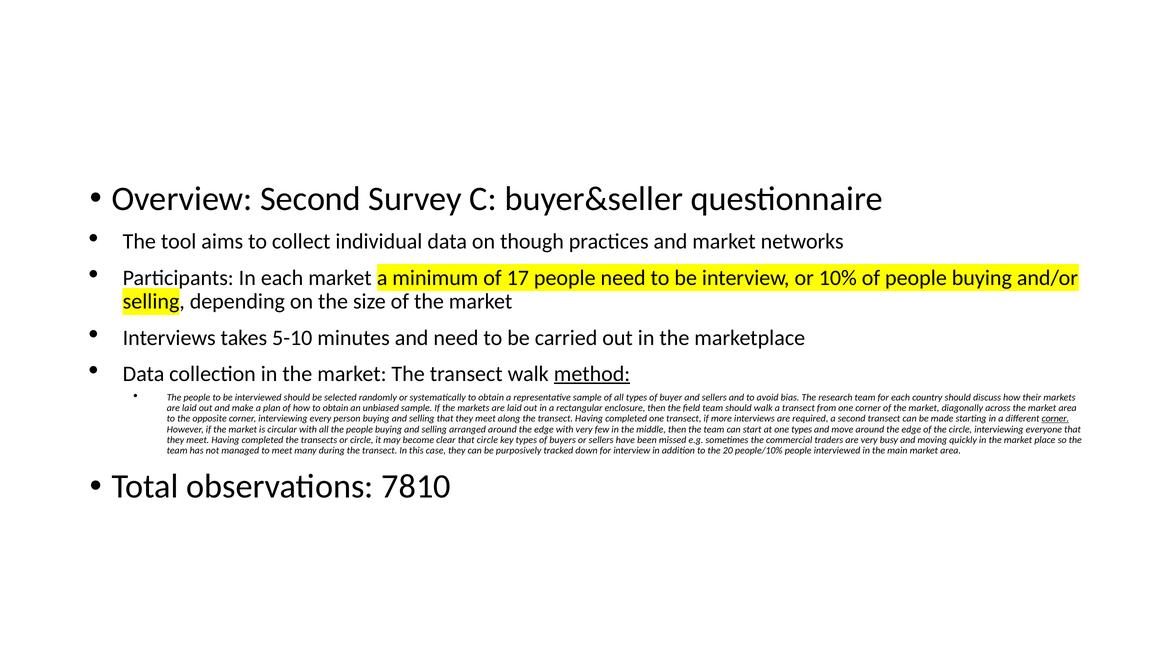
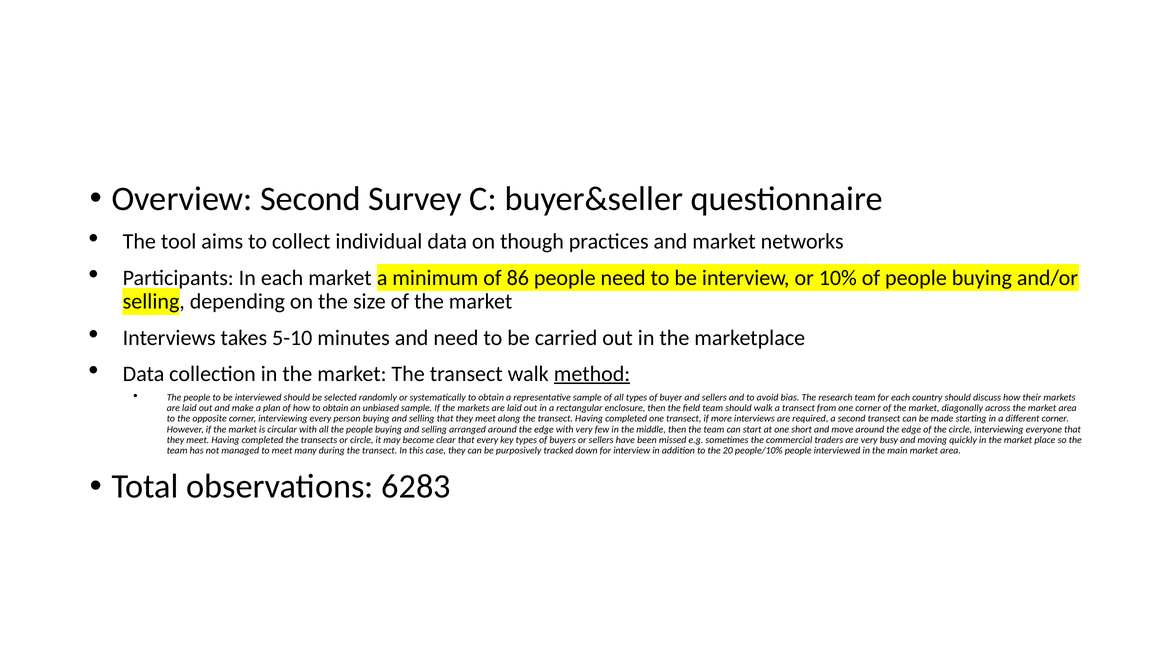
17: 17 -> 86
corner at (1055, 418) underline: present -> none
one types: types -> short
that circle: circle -> every
7810: 7810 -> 6283
